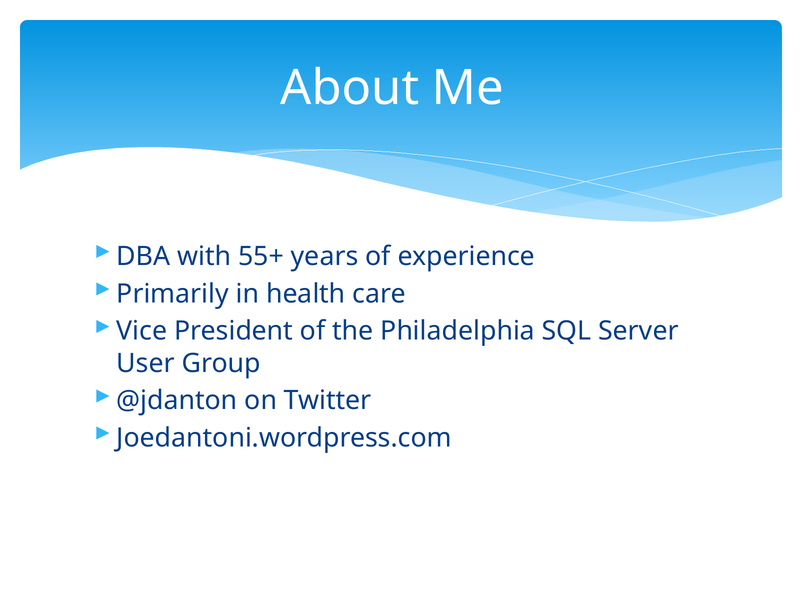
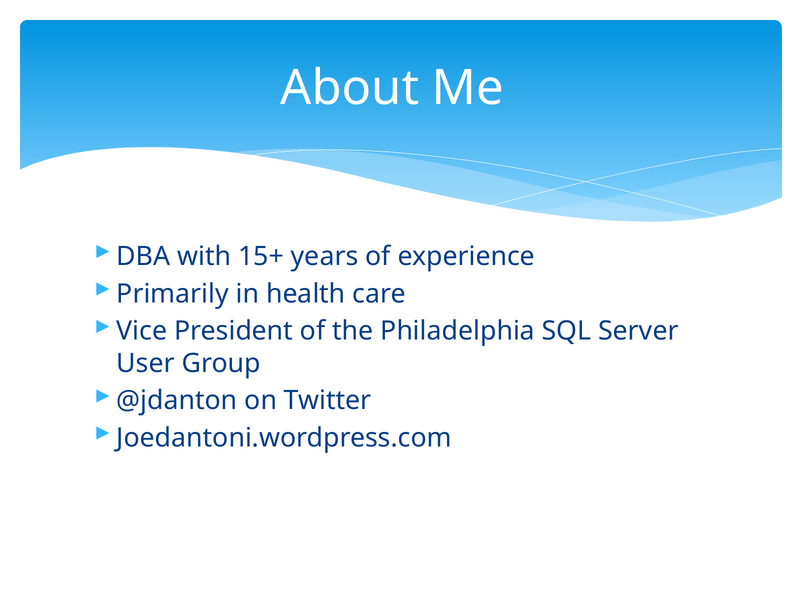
55+: 55+ -> 15+
